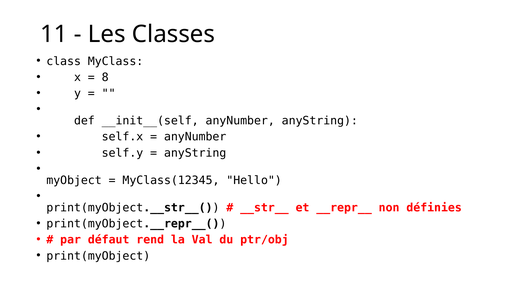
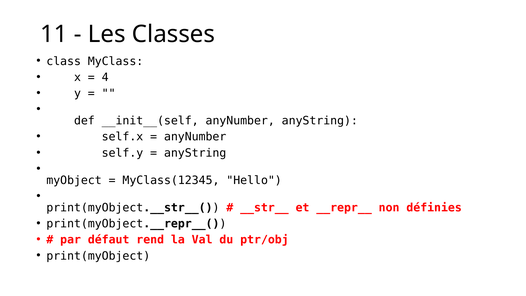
8: 8 -> 4
